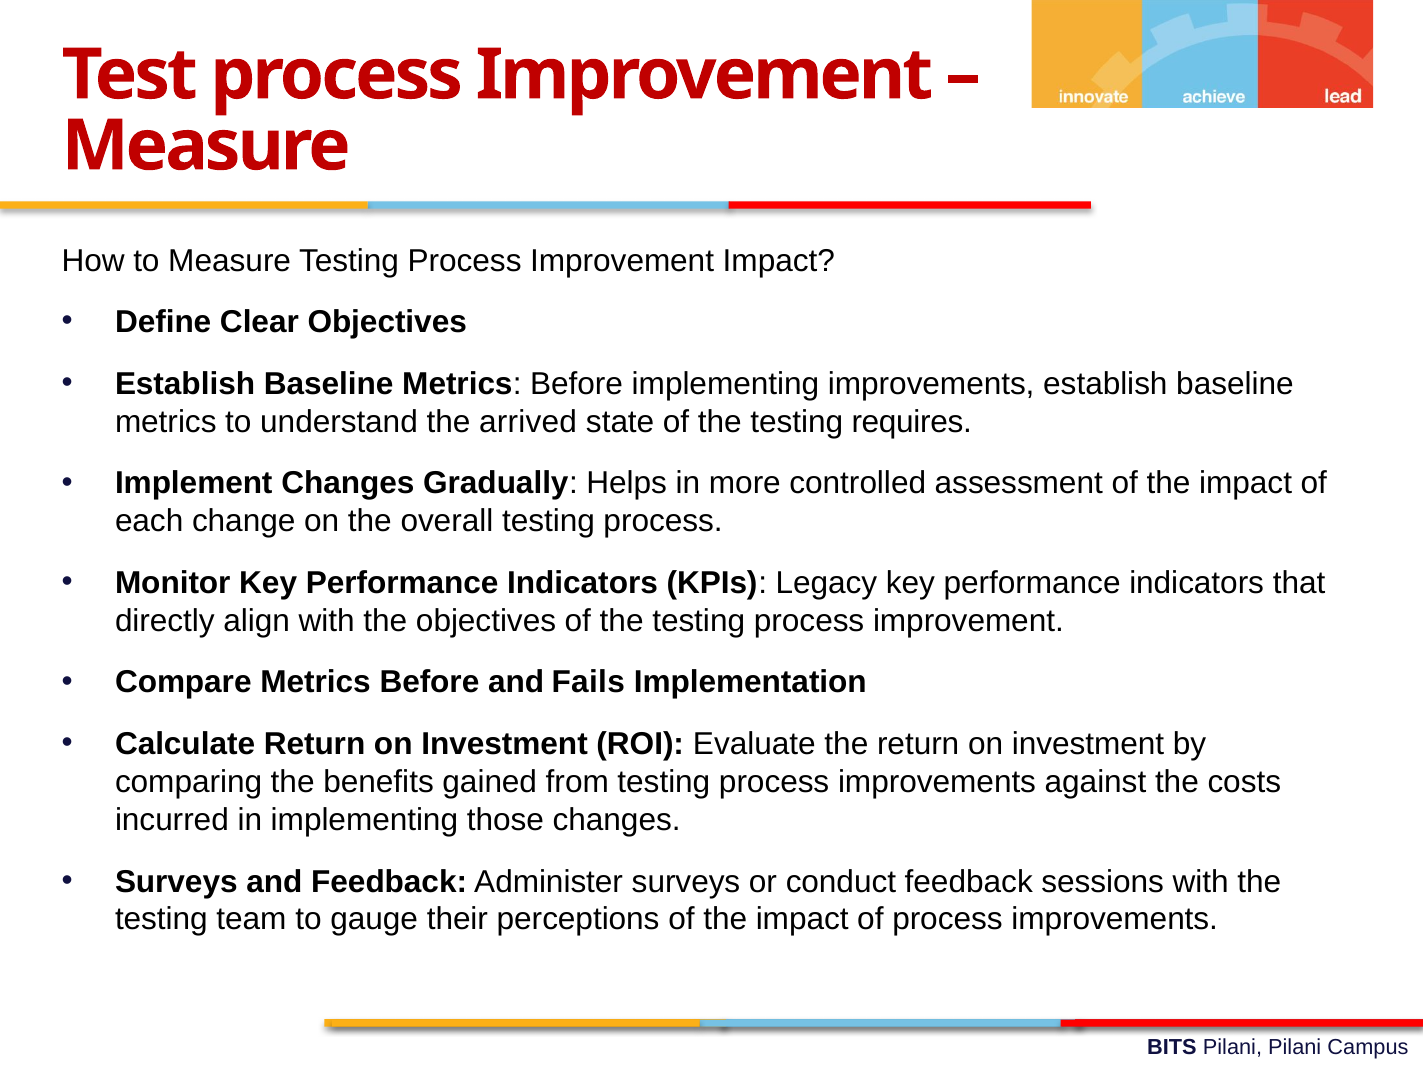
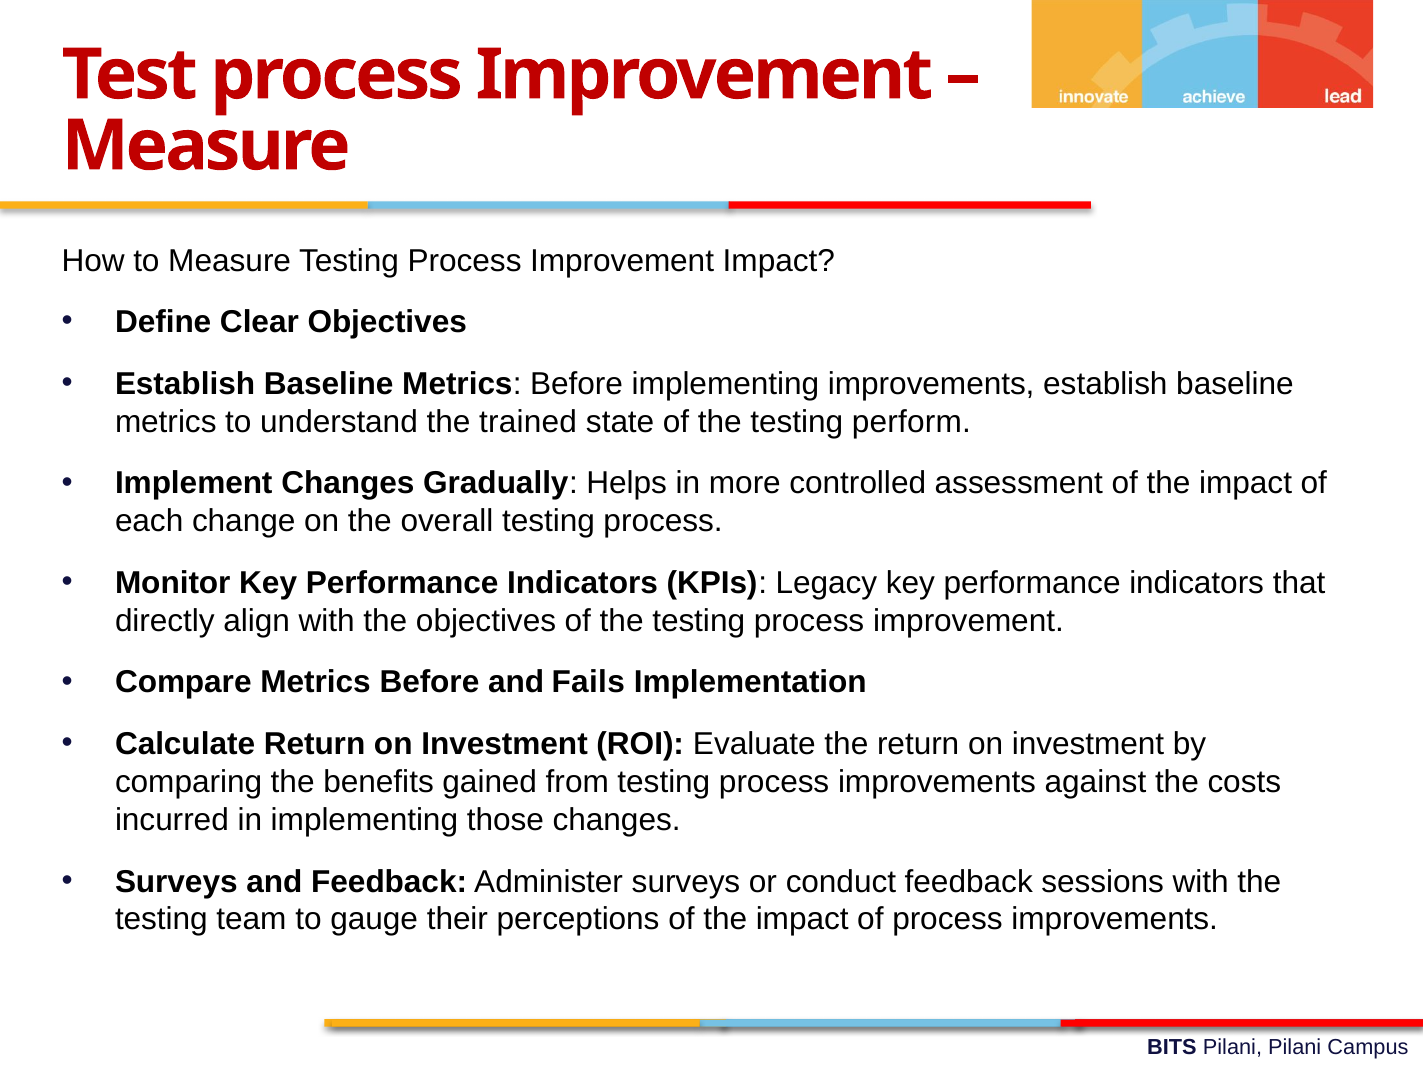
arrived: arrived -> trained
requires: requires -> perform
